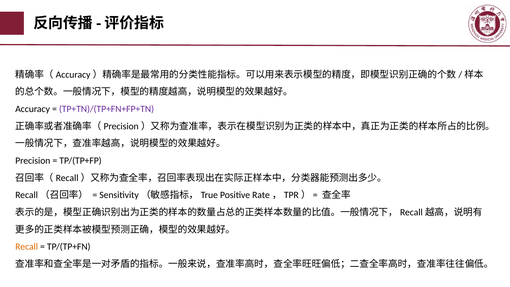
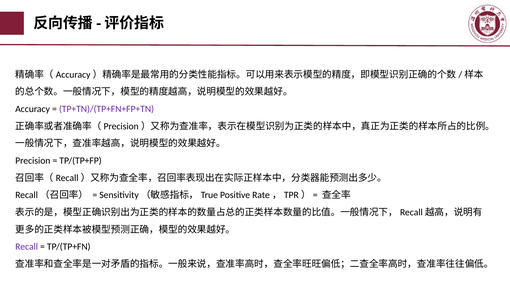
Recall colour: orange -> purple
